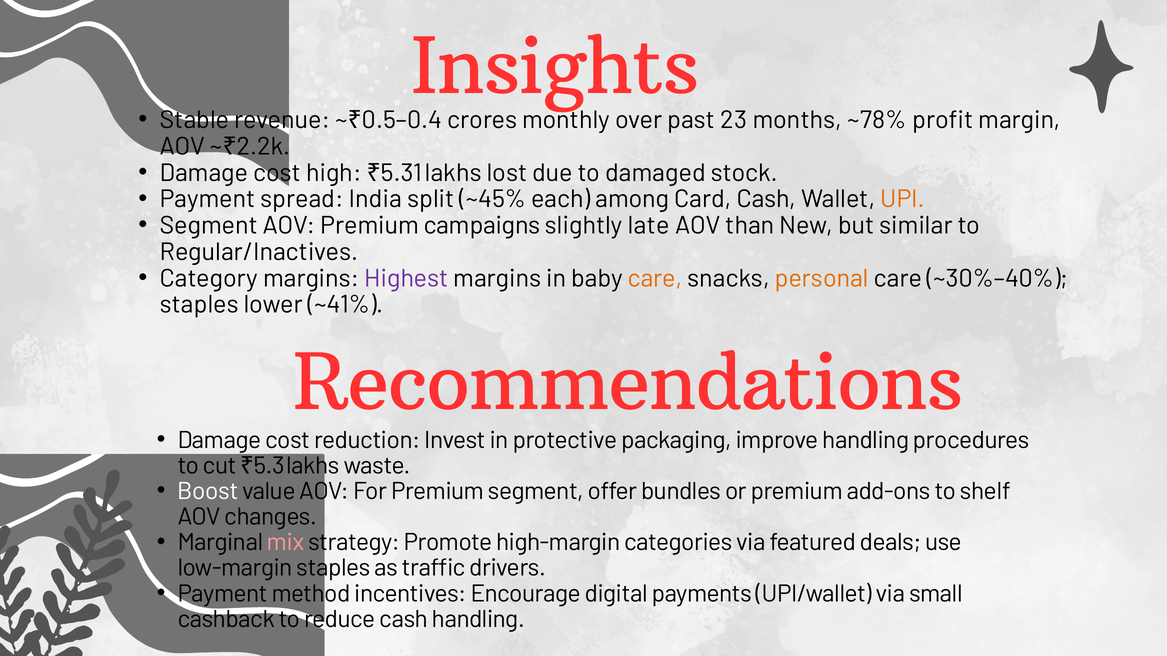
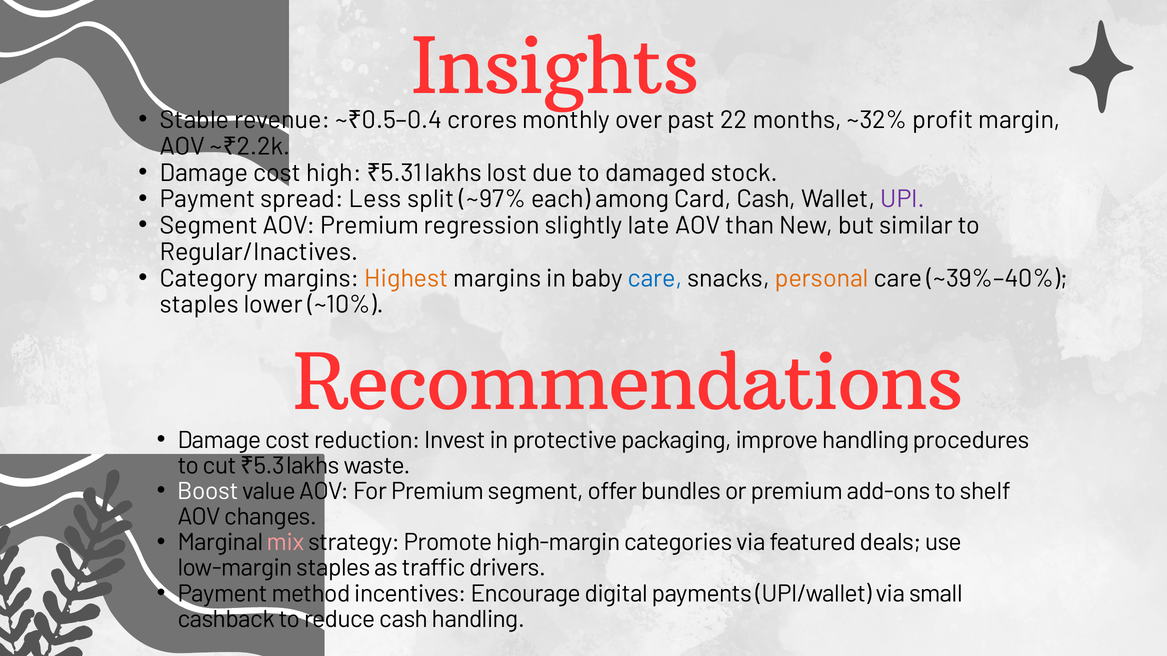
23: 23 -> 22
~78%: ~78% -> ~32%
India: India -> Less
~45%: ~45% -> ~97%
UPI colour: orange -> purple
campaigns: campaigns -> regression
Highest colour: purple -> orange
care at (655, 278) colour: orange -> blue
~30%–40%: ~30%–40% -> ~39%–40%
~41%: ~41% -> ~10%
